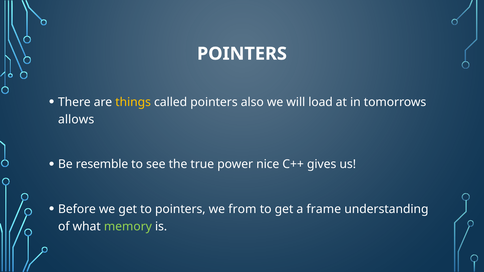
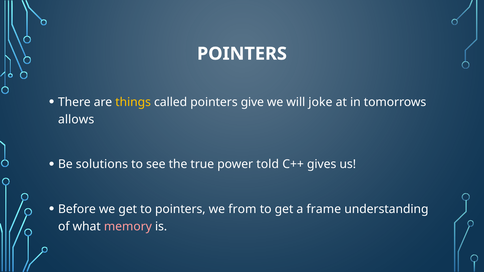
also: also -> give
load: load -> joke
resemble: resemble -> solutions
nice: nice -> told
memory colour: light green -> pink
